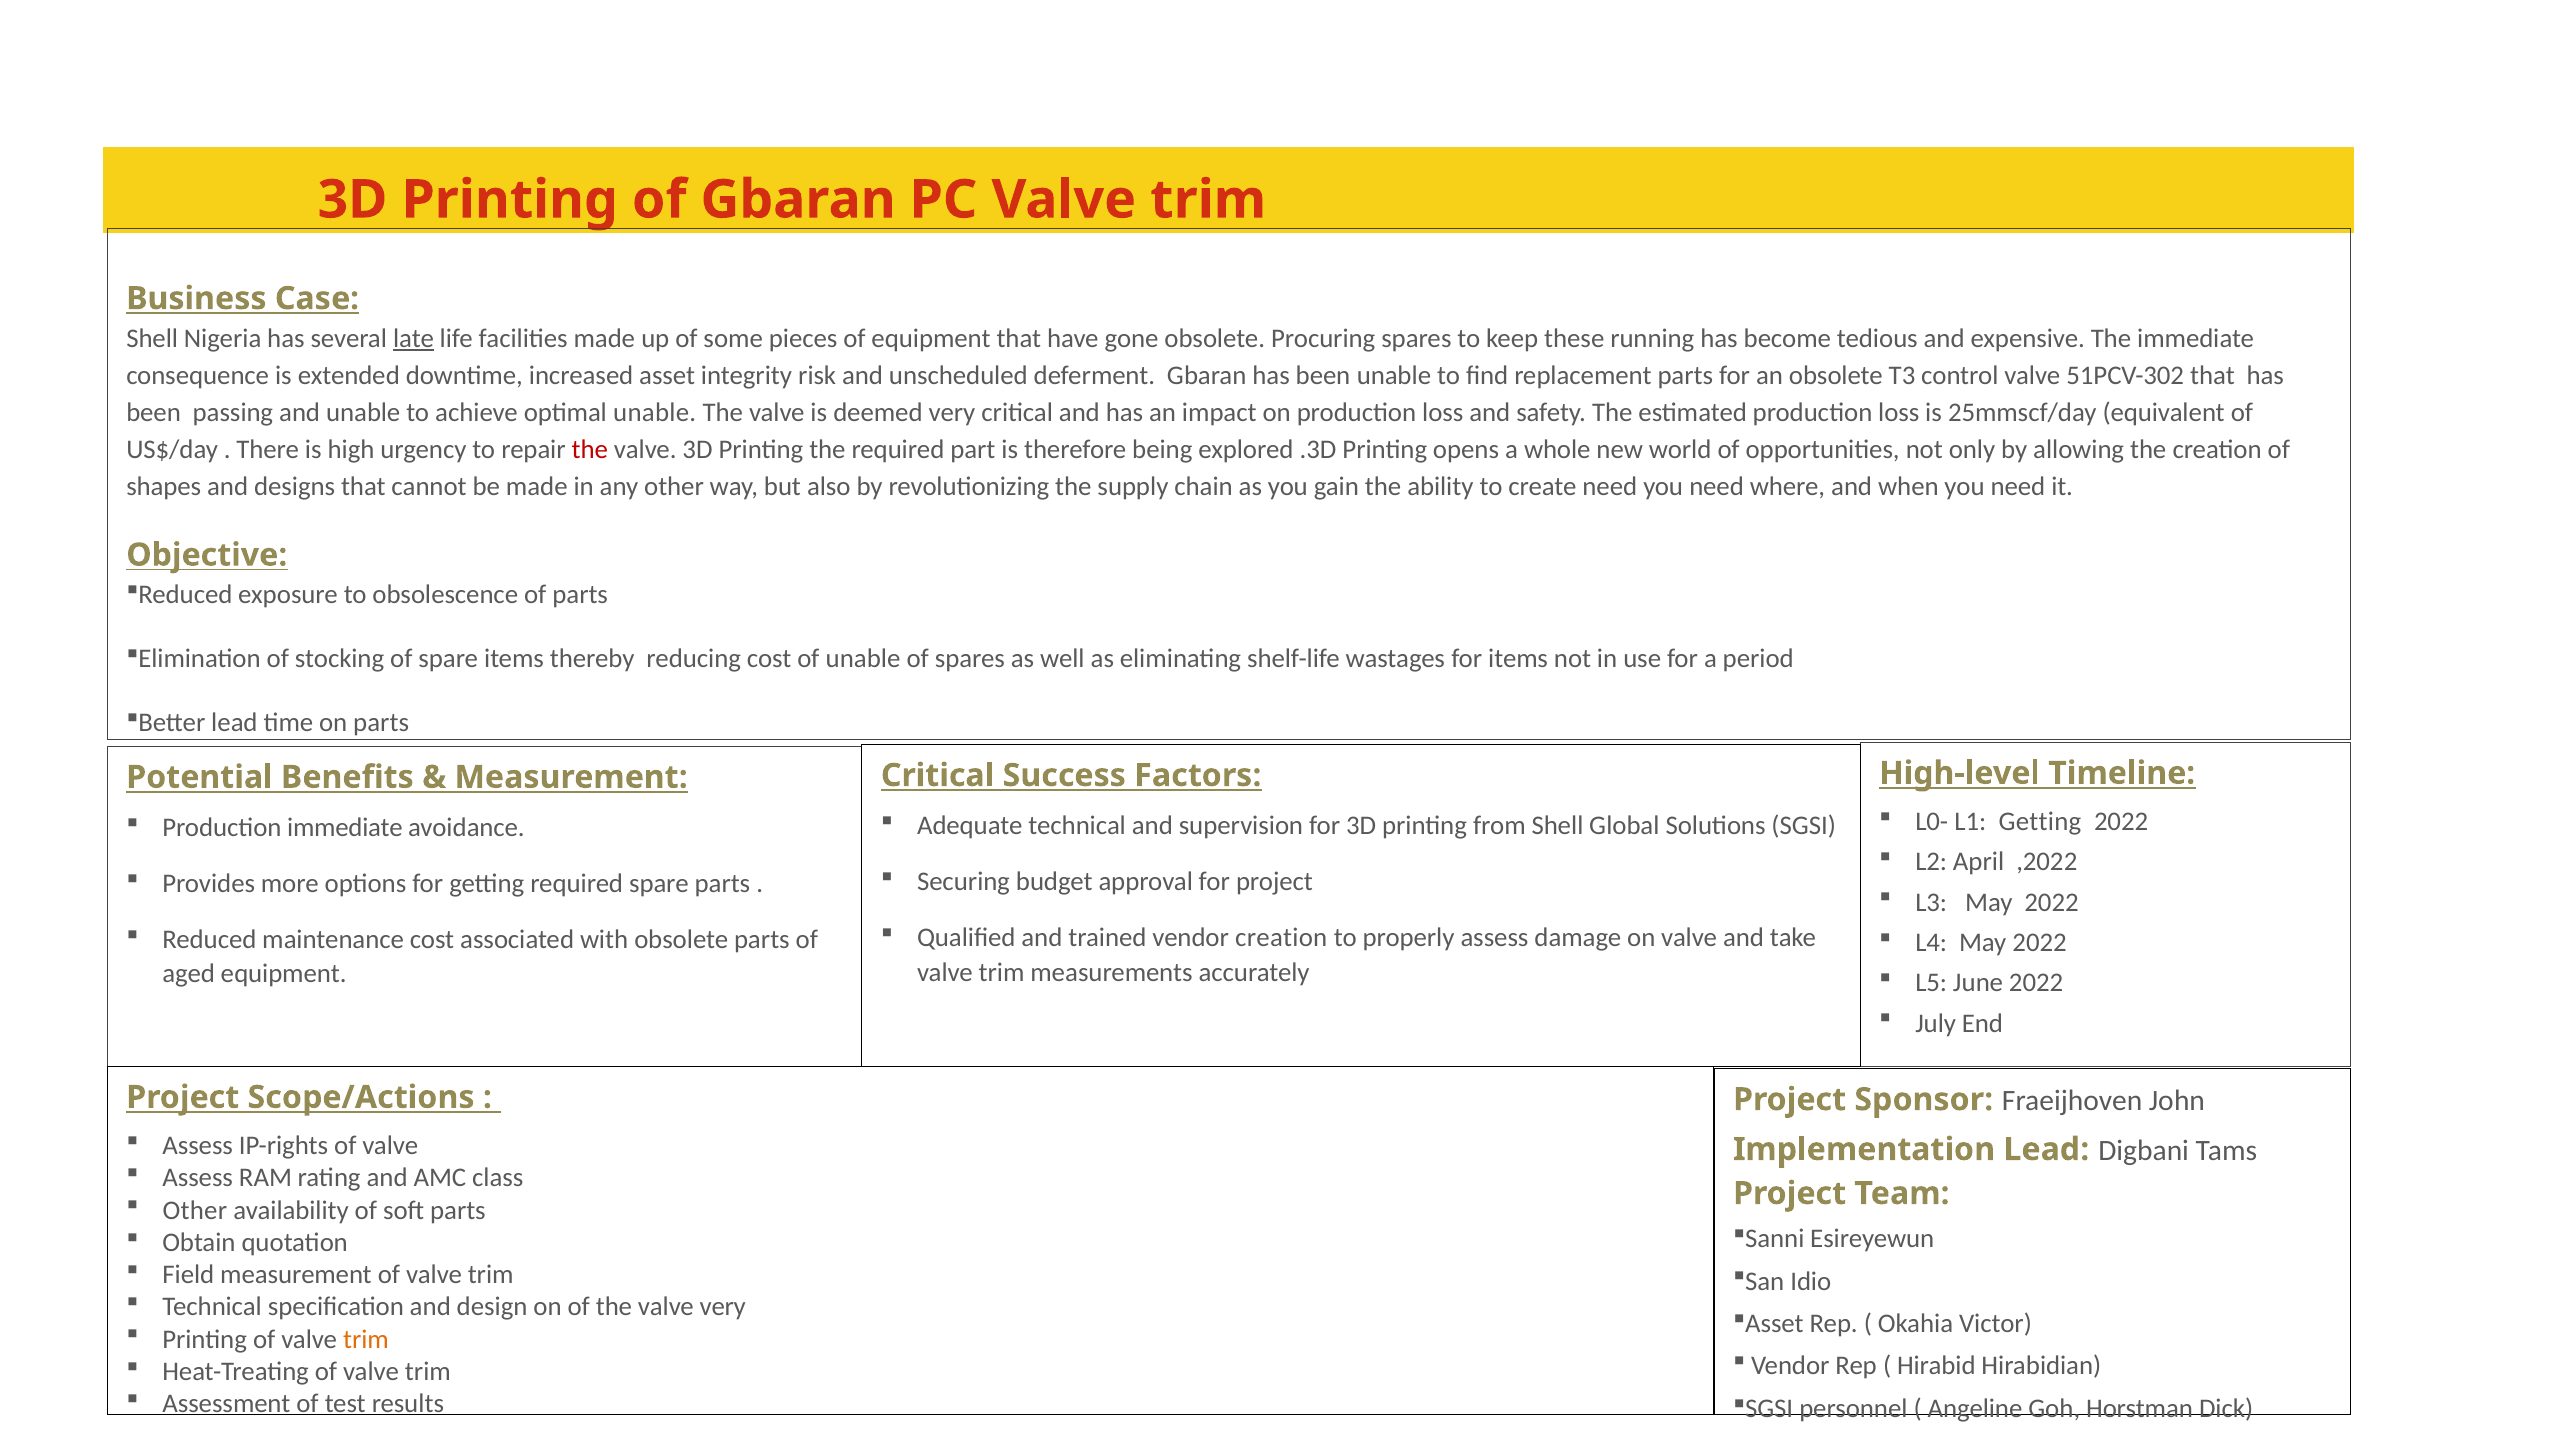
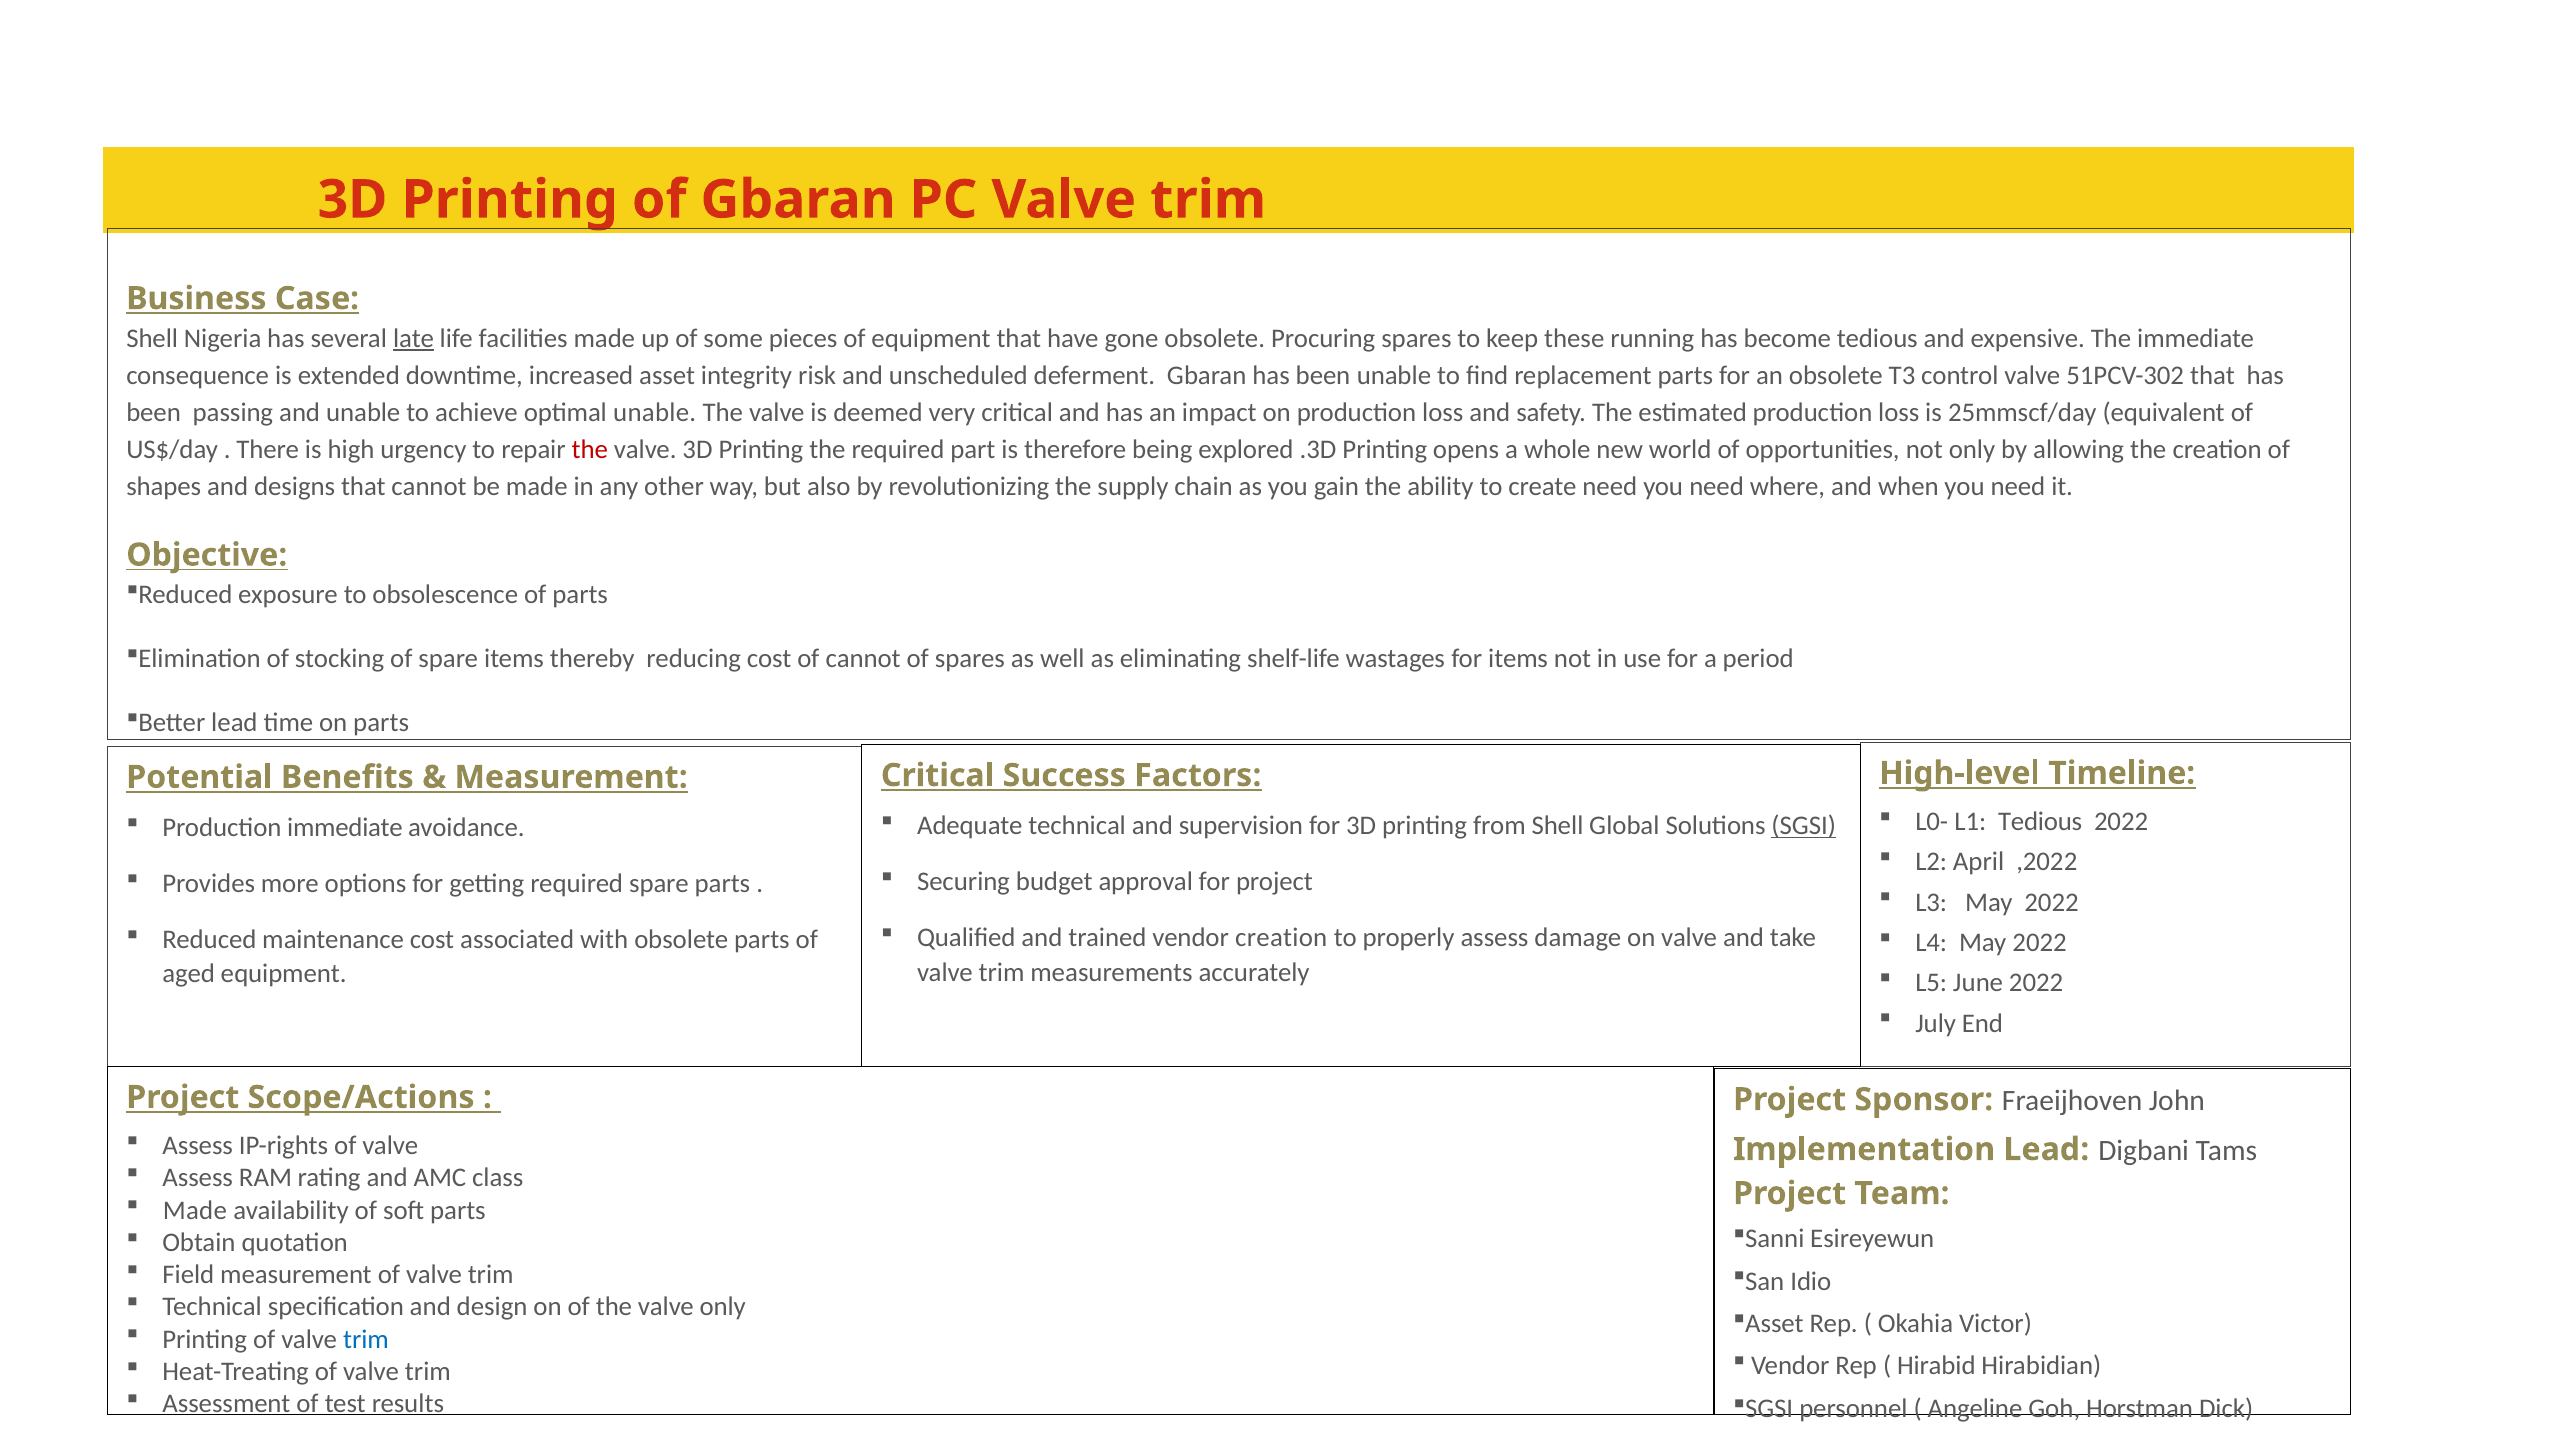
of unable: unable -> cannot
L1 Getting: Getting -> Tedious
SGSI underline: none -> present
Other at (195, 1210): Other -> Made
valve very: very -> only
trim at (366, 1339) colour: orange -> blue
